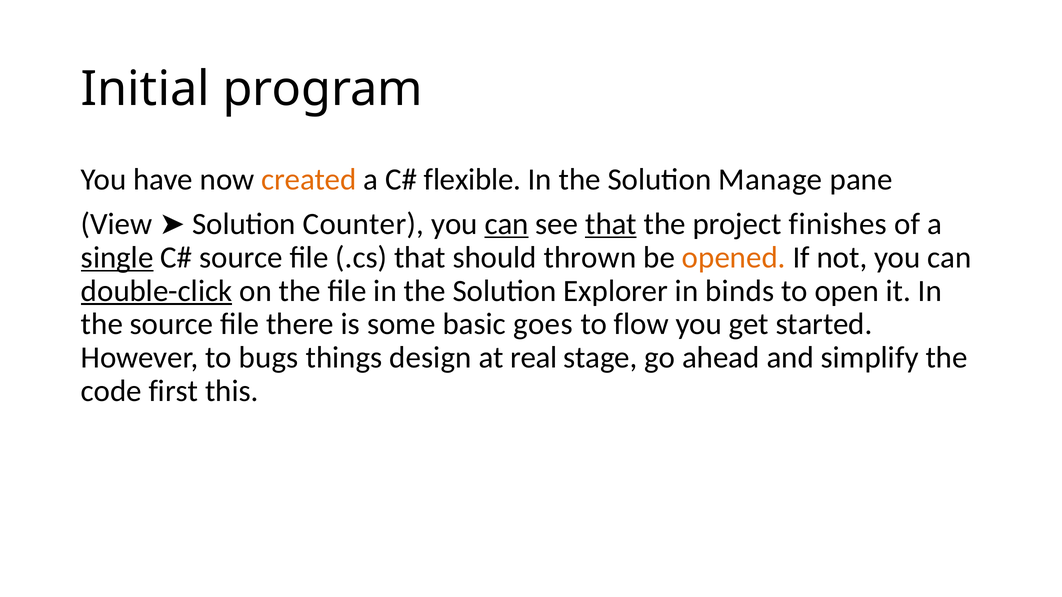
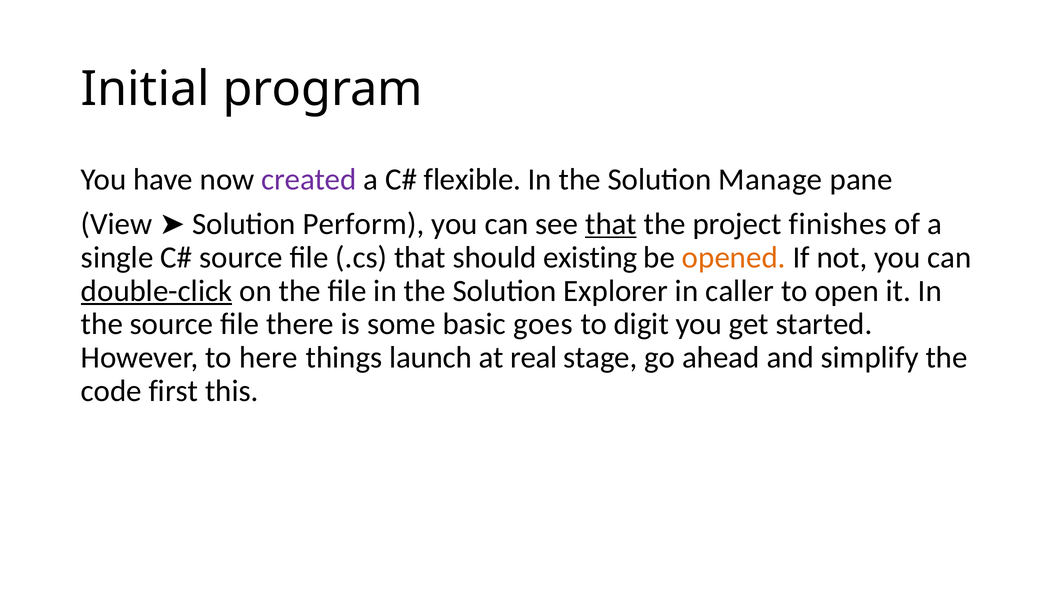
created colour: orange -> purple
Counter: Counter -> Perform
can at (507, 224) underline: present -> none
single underline: present -> none
thrown: thrown -> existing
binds: binds -> caller
flow: flow -> digit
bugs: bugs -> here
design: design -> launch
